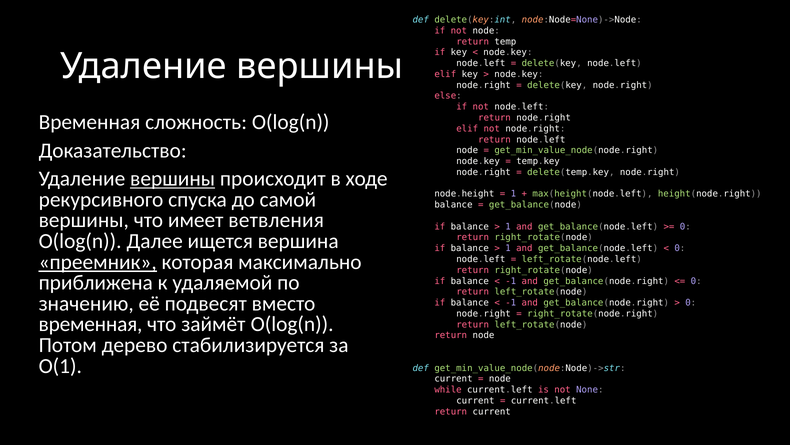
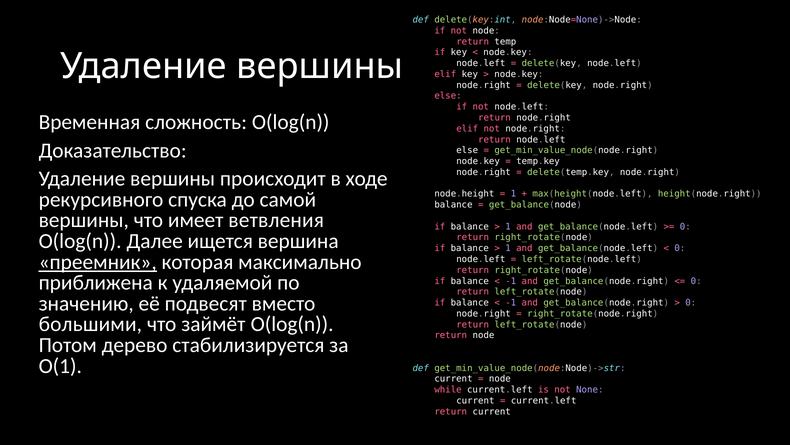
node at (467, 150): node -> else
вершины at (173, 178) underline: present -> none
временная at (91, 324): временная -> большими
